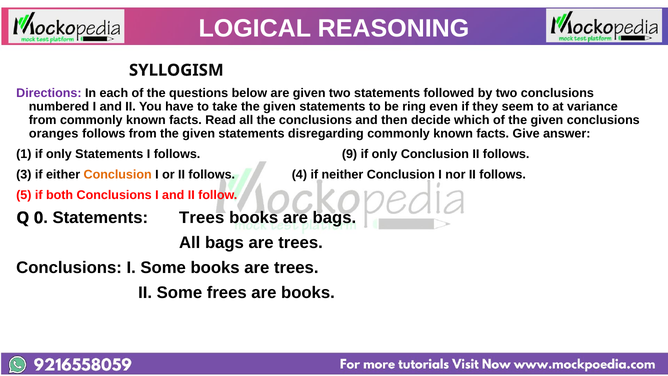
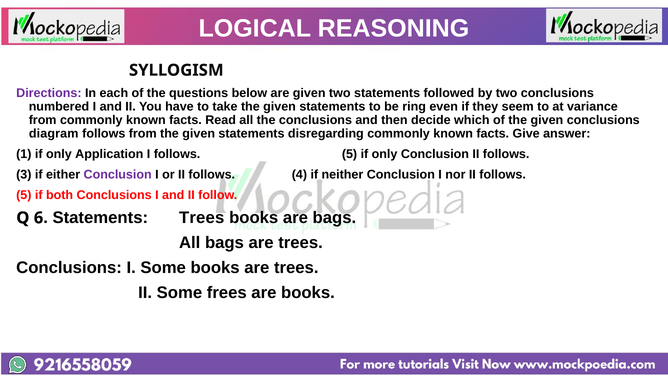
oranges: oranges -> diagram
only Statements: Statements -> Application
I follows 9: 9 -> 5
Conclusion at (118, 175) colour: orange -> purple
0: 0 -> 6
